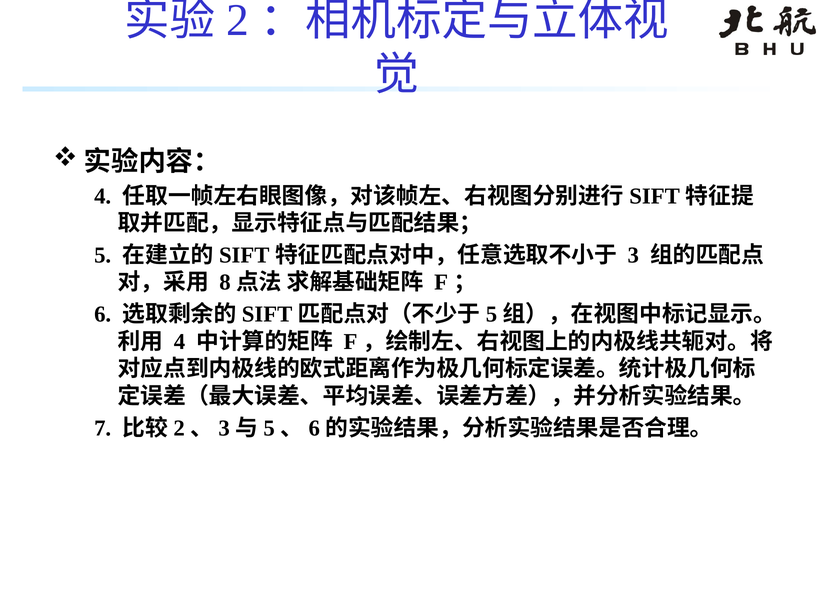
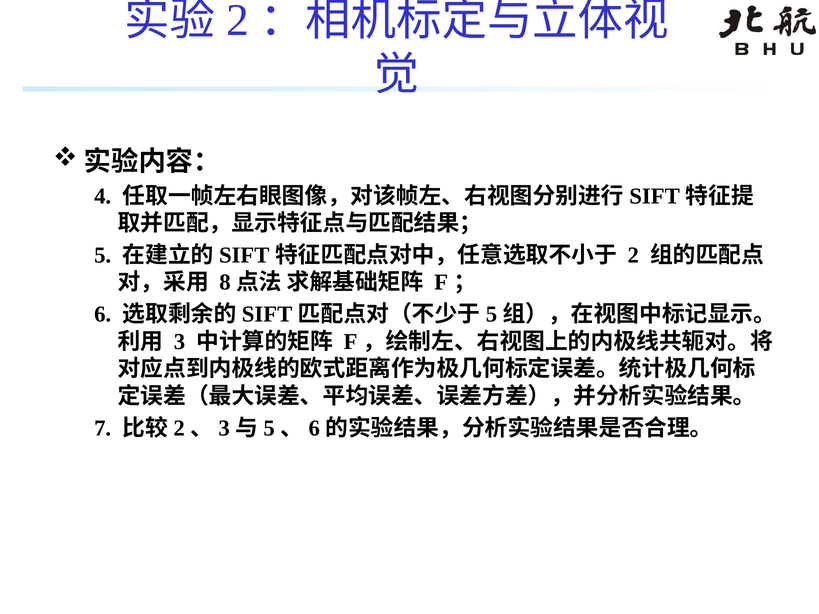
3 at (633, 255): 3 -> 2
4 at (179, 342): 4 -> 3
